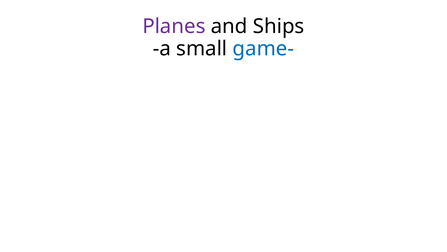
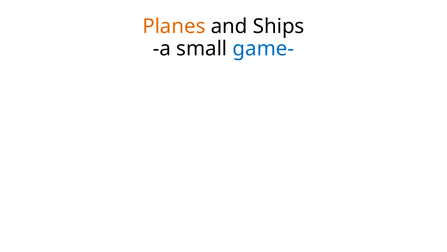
Planes colour: purple -> orange
